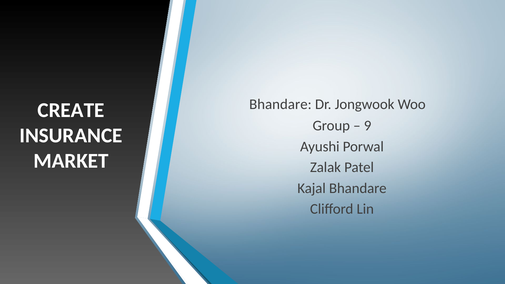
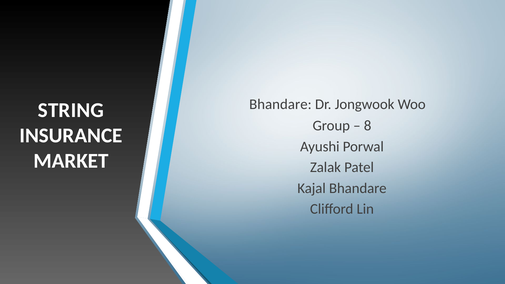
CREATE: CREATE -> STRING
9: 9 -> 8
